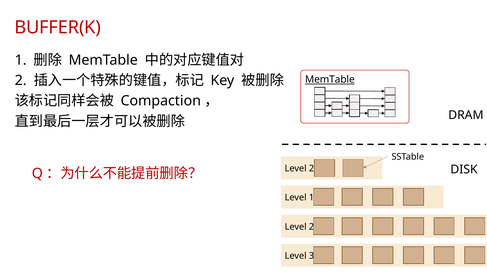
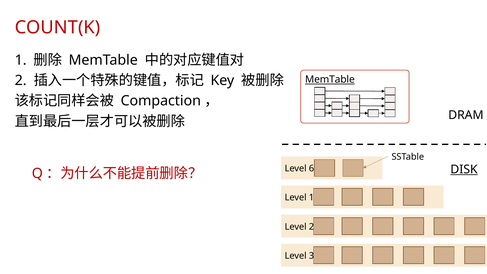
BUFFER(K: BUFFER(K -> COUNT(K
2 at (312, 169): 2 -> 6
DISK underline: none -> present
